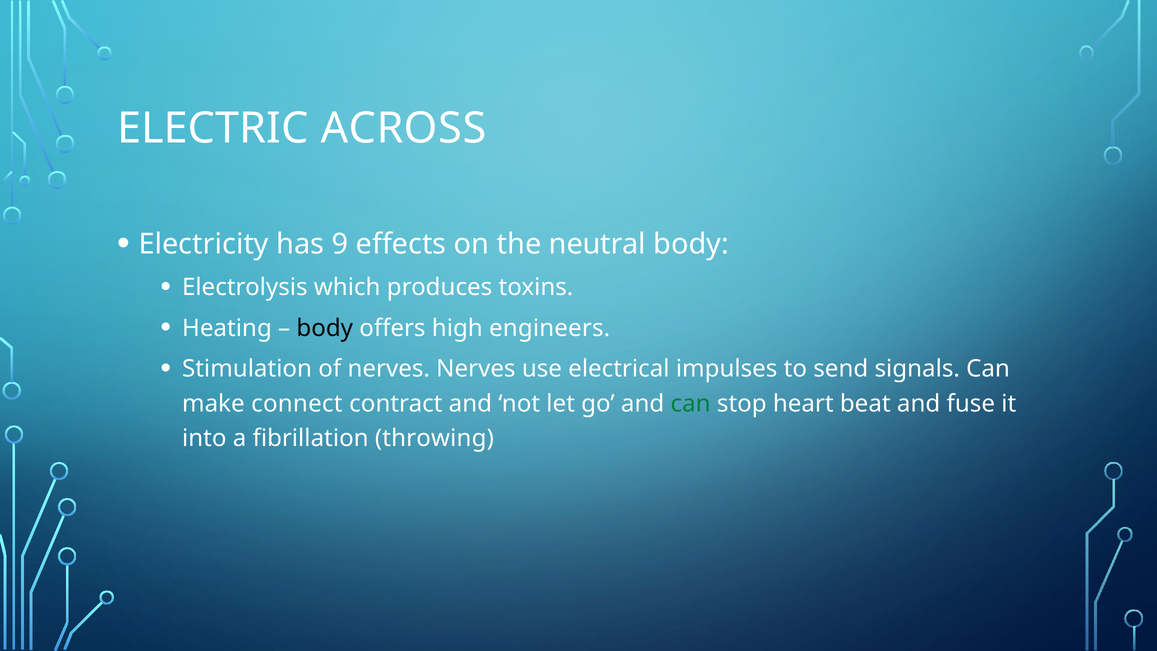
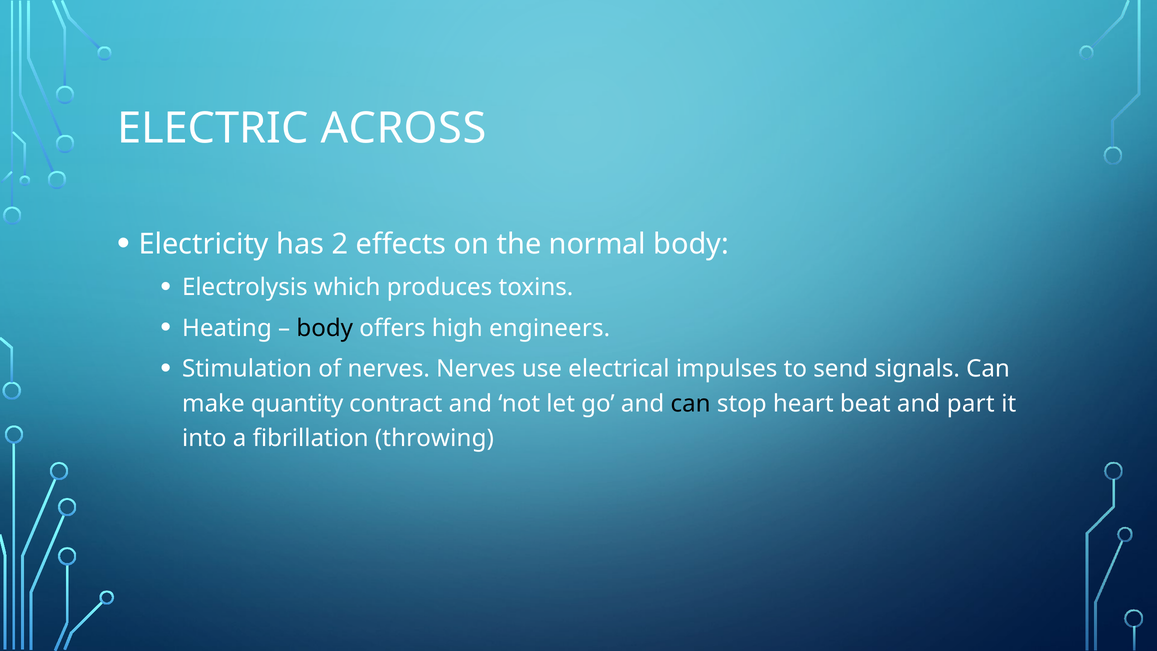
9: 9 -> 2
neutral: neutral -> normal
connect: connect -> quantity
can at (691, 404) colour: green -> black
fuse: fuse -> part
